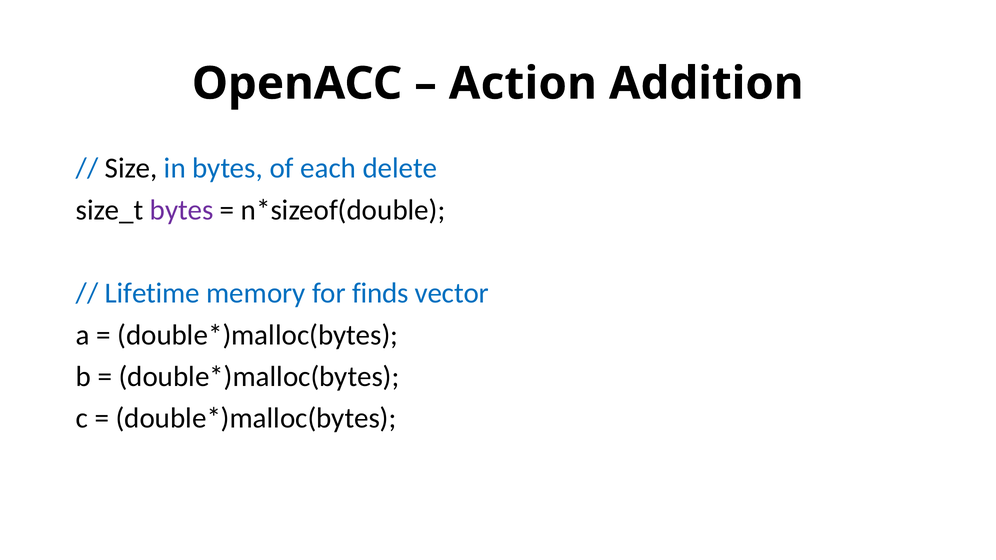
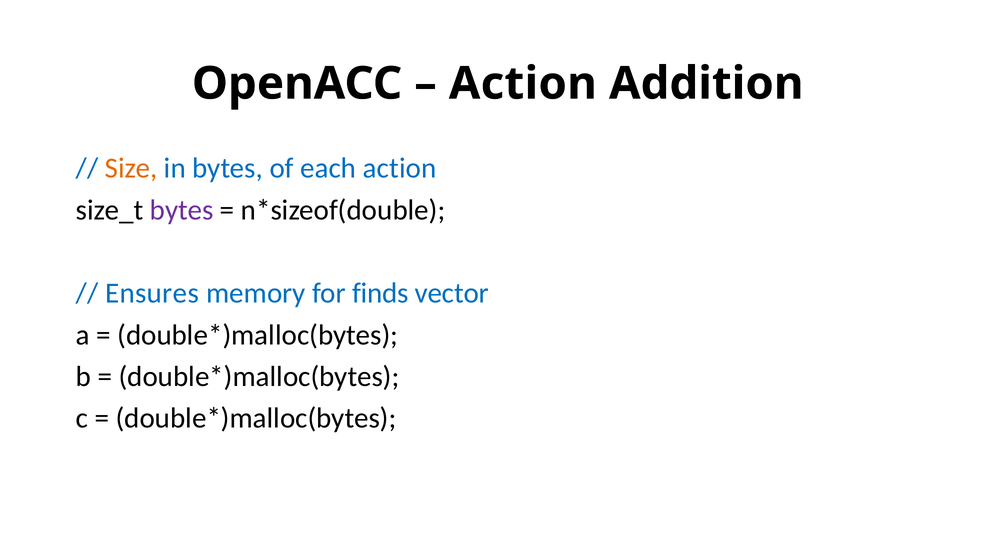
Size colour: black -> orange
each delete: delete -> action
Lifetime: Lifetime -> Ensures
